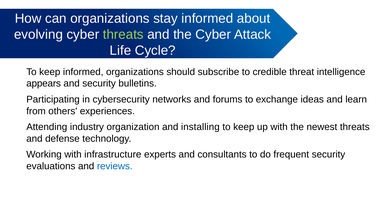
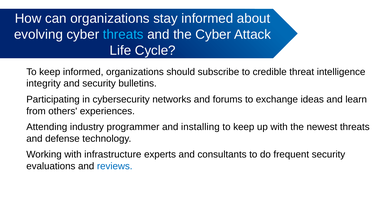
threats at (123, 34) colour: light green -> light blue
appears: appears -> integrity
organization: organization -> programmer
